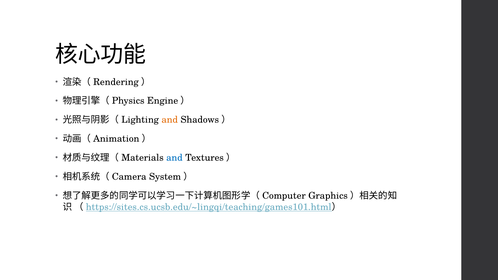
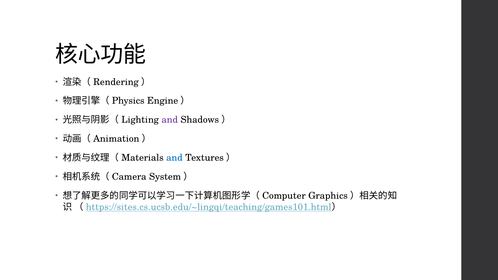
and at (170, 120) colour: orange -> purple
